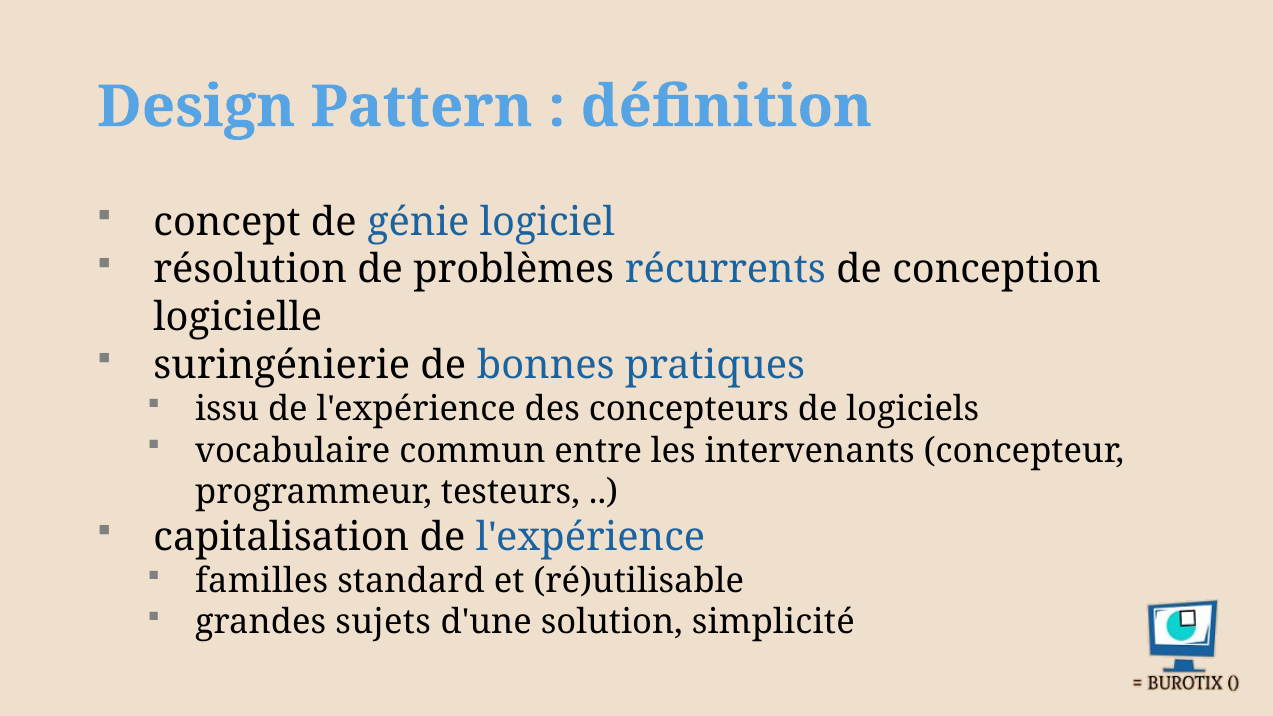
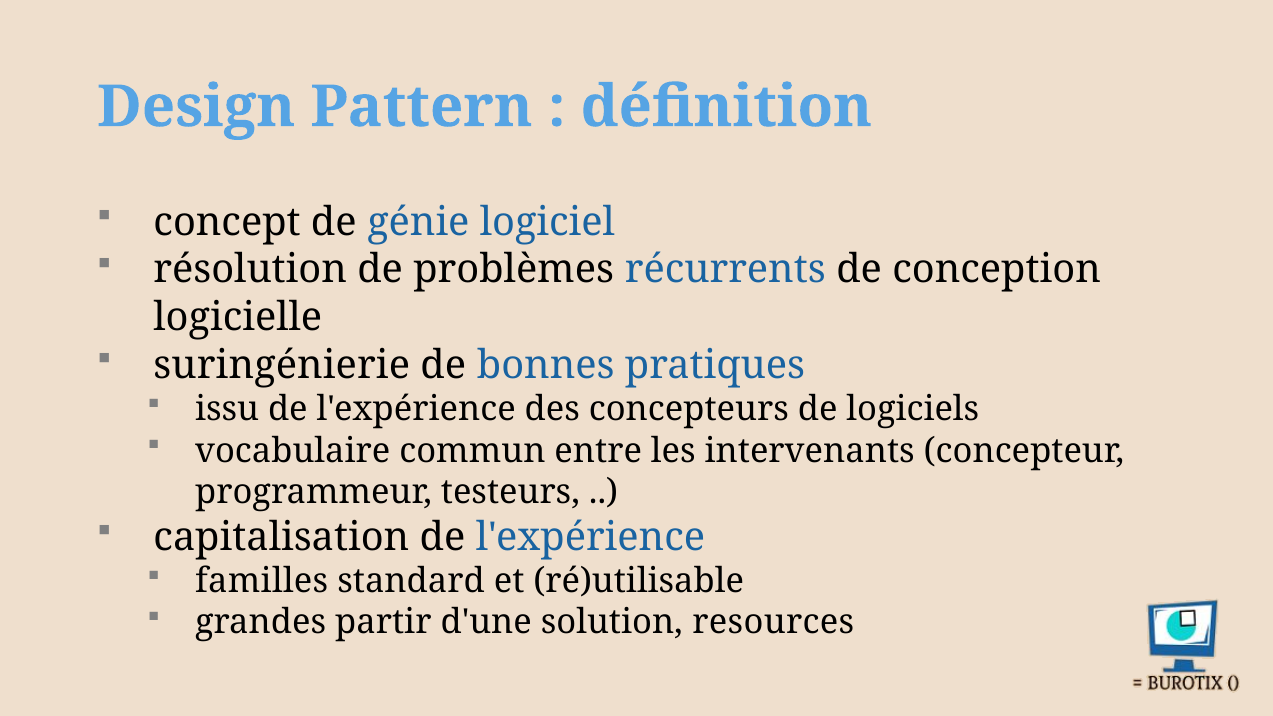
sujets: sujets -> partir
simplicité: simplicité -> resources
